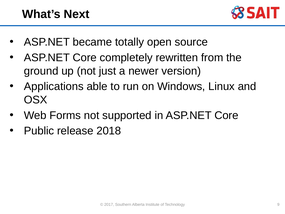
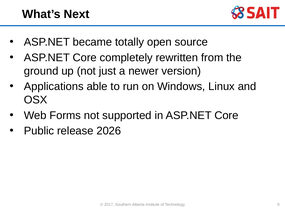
2018: 2018 -> 2026
